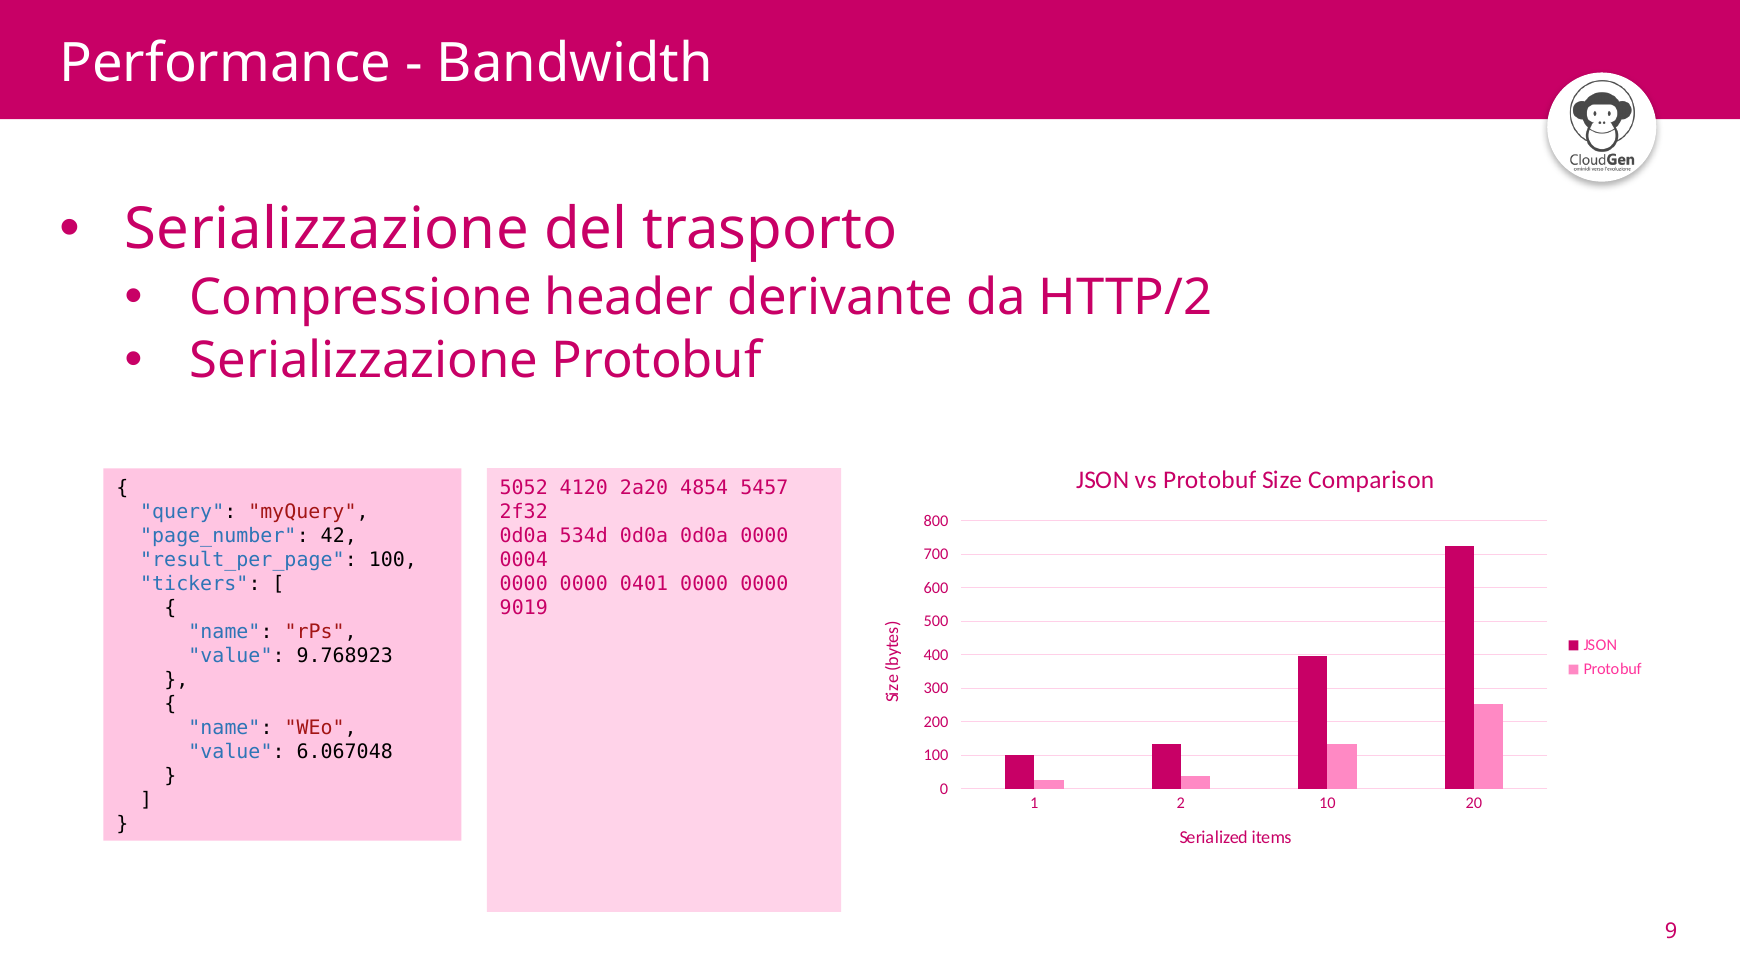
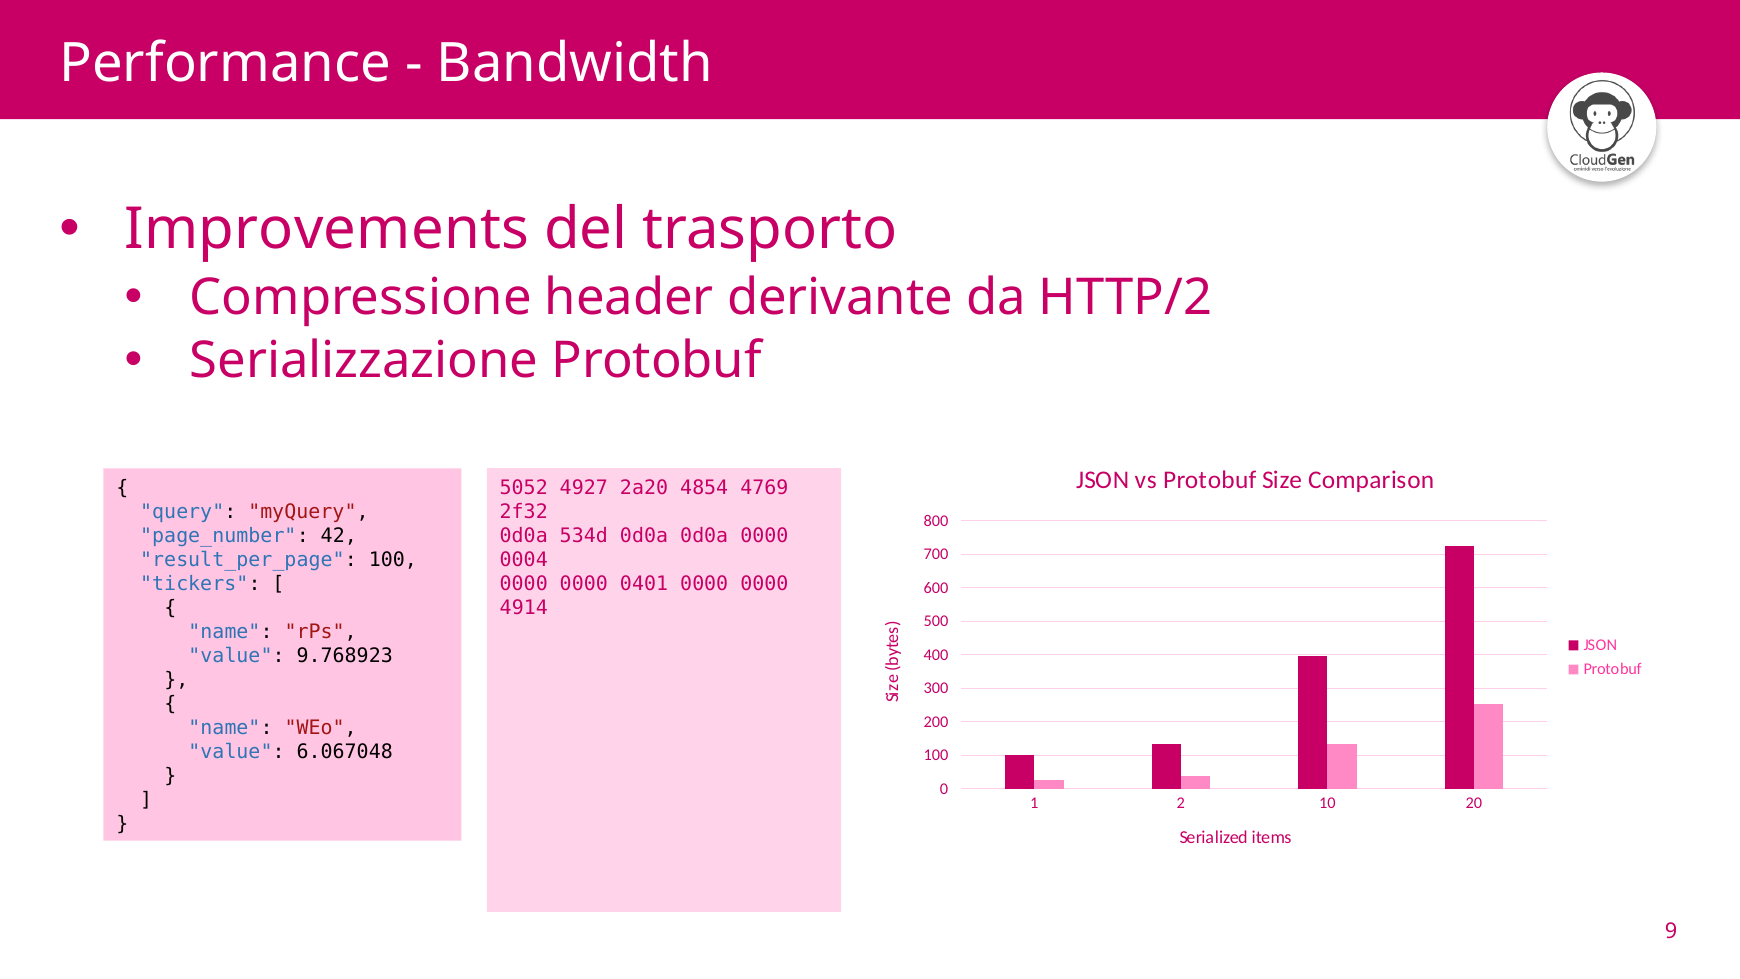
Serializzazione at (327, 230): Serializzazione -> Improvements
4120: 4120 -> 4927
5457: 5457 -> 4769
9019: 9019 -> 4914
